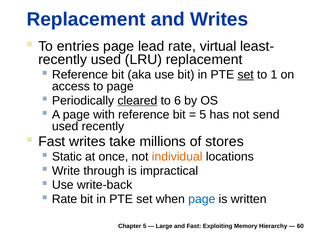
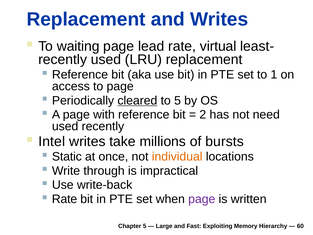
entries: entries -> waiting
set at (246, 75) underline: present -> none
to 6: 6 -> 5
5 at (203, 115): 5 -> 2
send: send -> need
Fast at (52, 141): Fast -> Intel
stores: stores -> bursts
page at (202, 199) colour: blue -> purple
